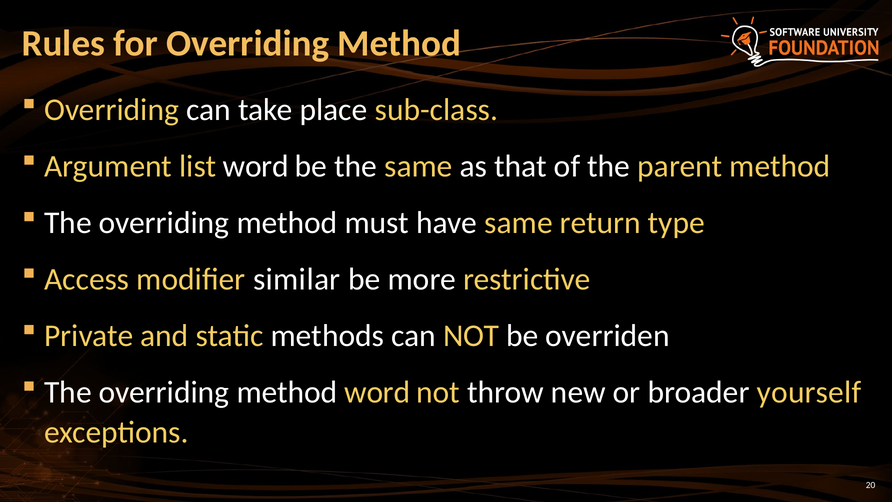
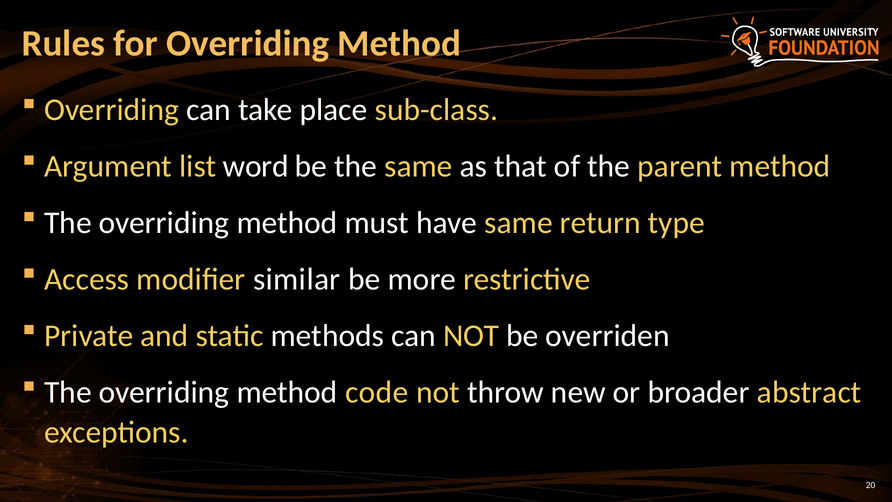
method word: word -> code
yourself: yourself -> abstract
